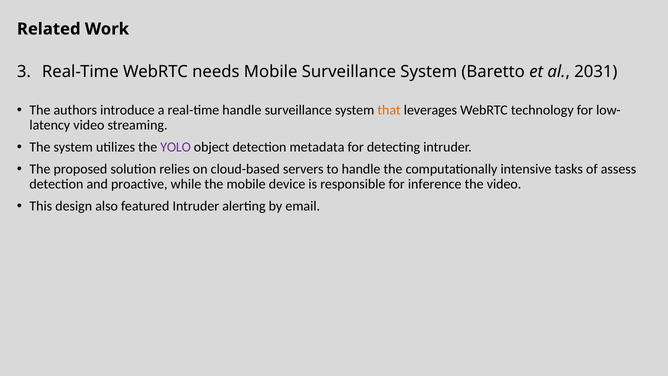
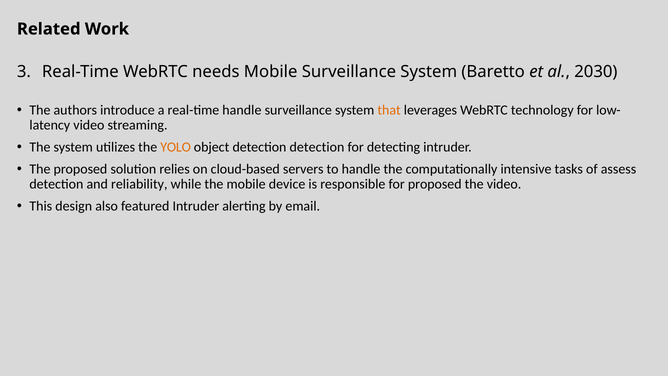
2031: 2031 -> 2030
YOLO colour: purple -> orange
detection metadata: metadata -> detection
proactive: proactive -> reliability
for inference: inference -> proposed
